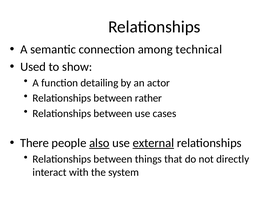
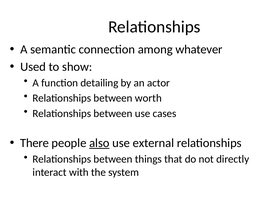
technical: technical -> whatever
rather: rather -> worth
external underline: present -> none
